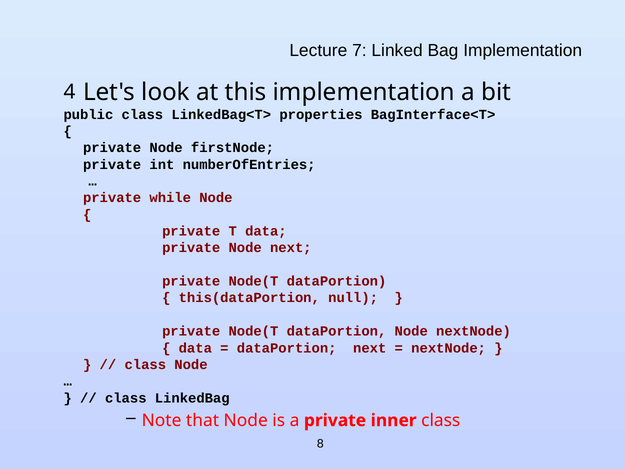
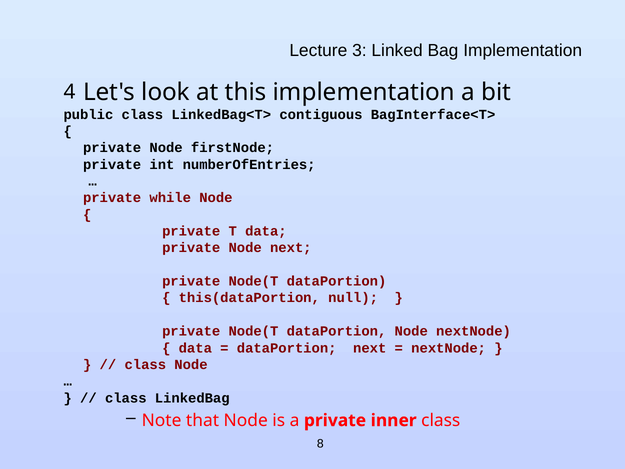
7: 7 -> 3
properties: properties -> contiguous
